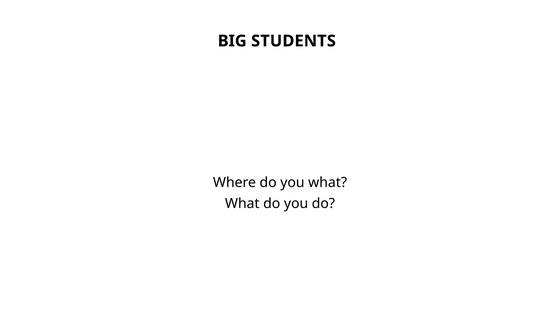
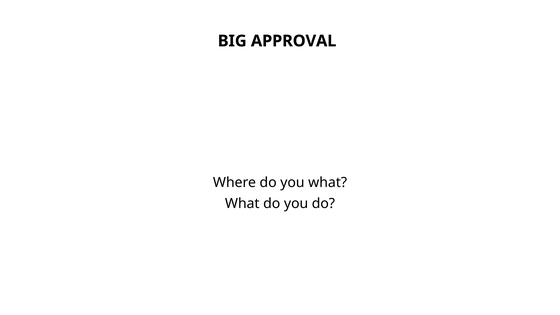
STUDENTS: STUDENTS -> APPROVAL
